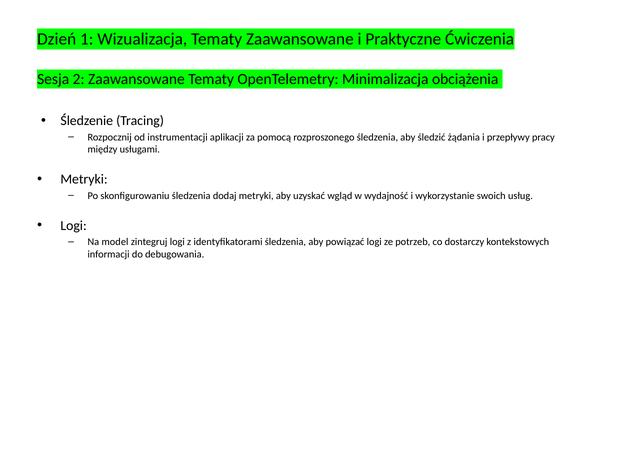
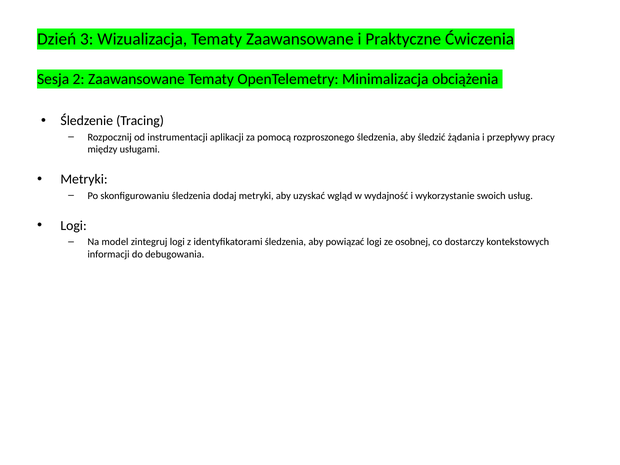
1: 1 -> 3
potrzeb: potrzeb -> osobnej
